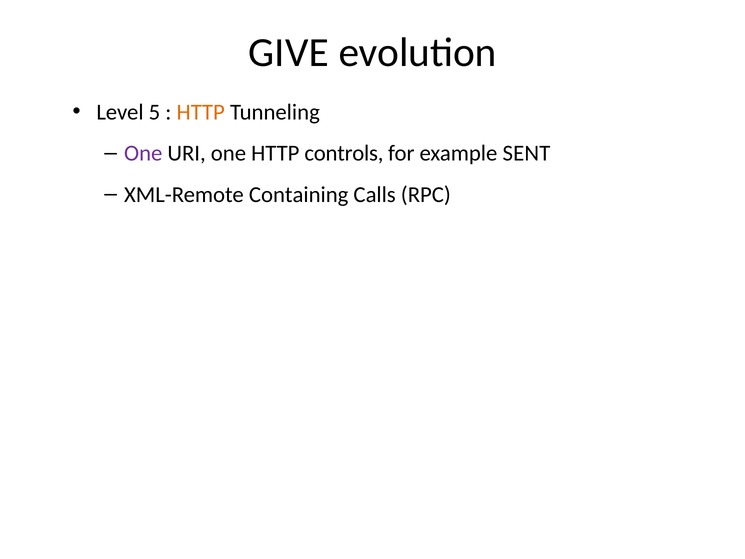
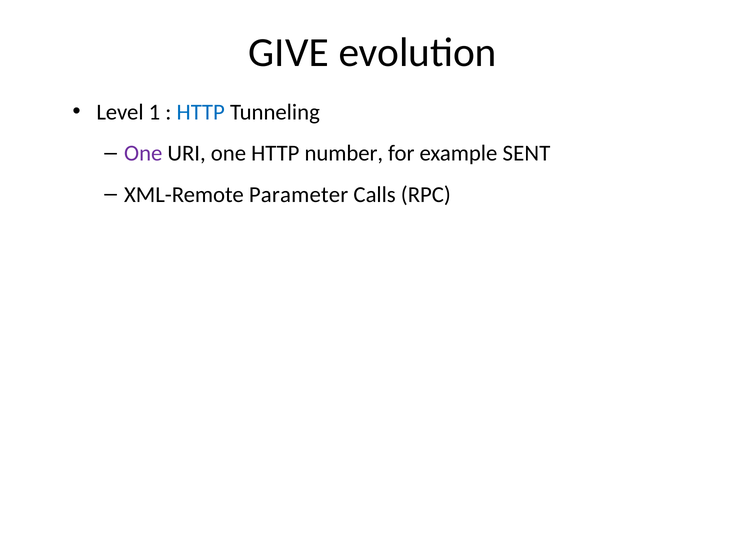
5: 5 -> 1
HTTP at (201, 112) colour: orange -> blue
controls: controls -> number
Containing: Containing -> Parameter
